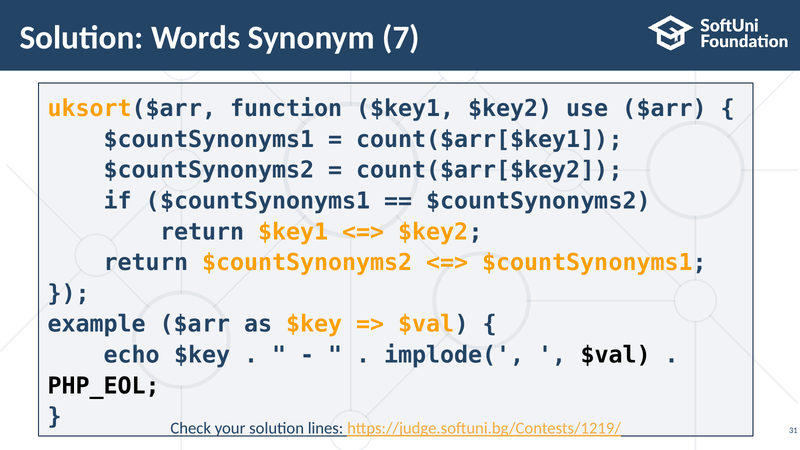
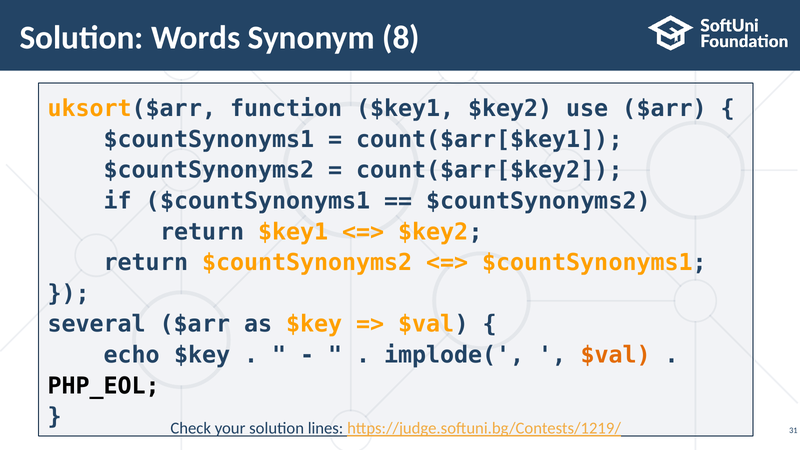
7: 7 -> 8
example: example -> several
$val at (616, 355) colour: black -> orange
